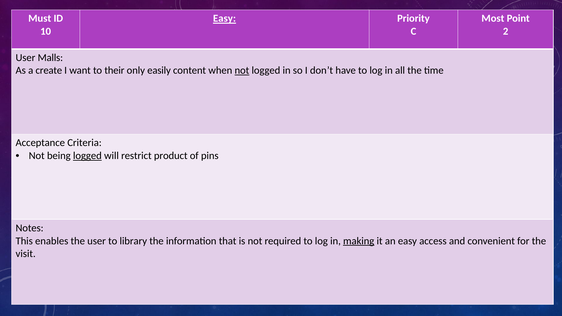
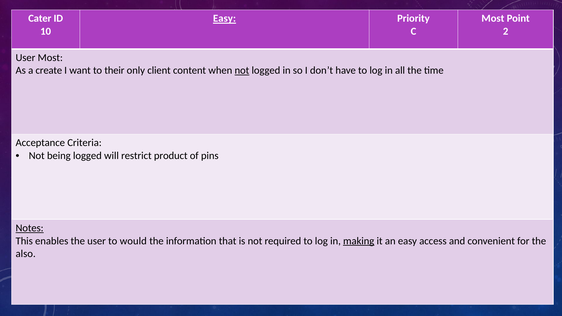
Must: Must -> Cater
User Malls: Malls -> Most
easily: easily -> client
logged at (87, 156) underline: present -> none
Notes underline: none -> present
library: library -> would
visit: visit -> also
